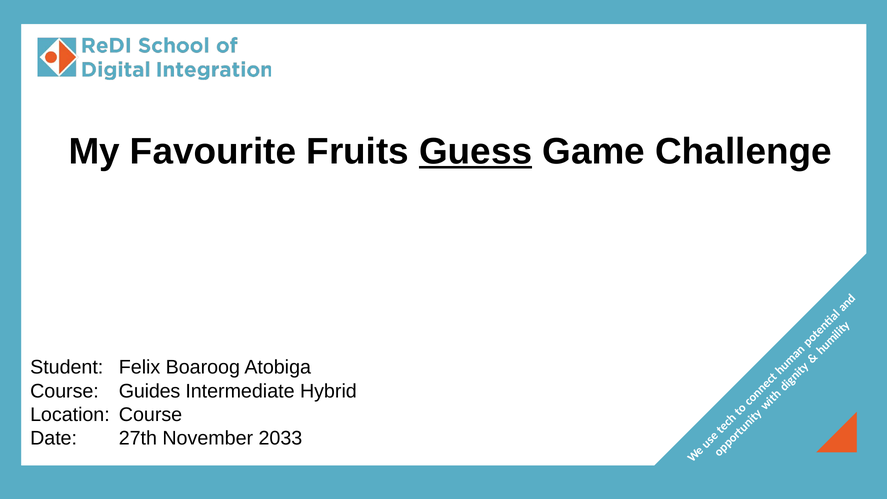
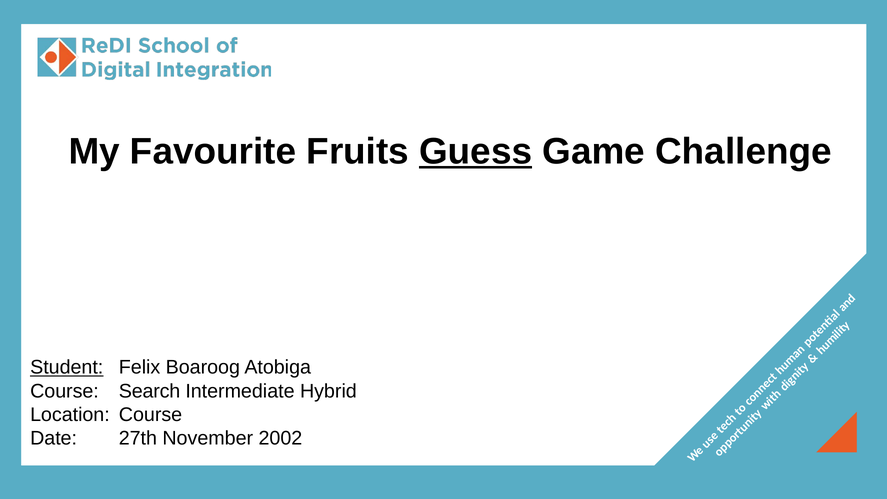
Student underline: none -> present
Guides: Guides -> Search
2033: 2033 -> 2002
